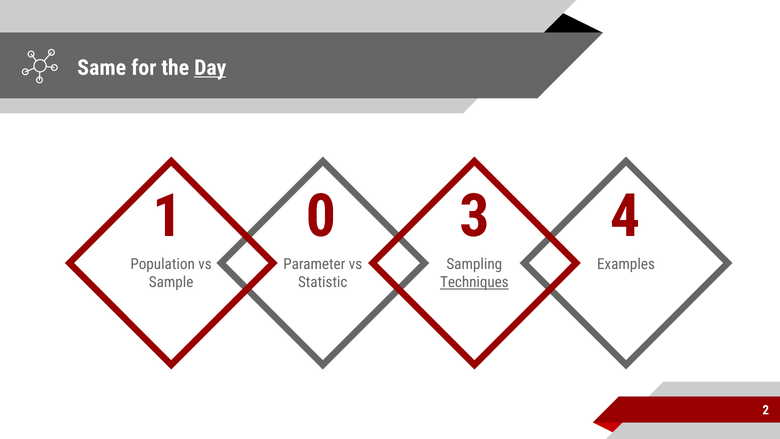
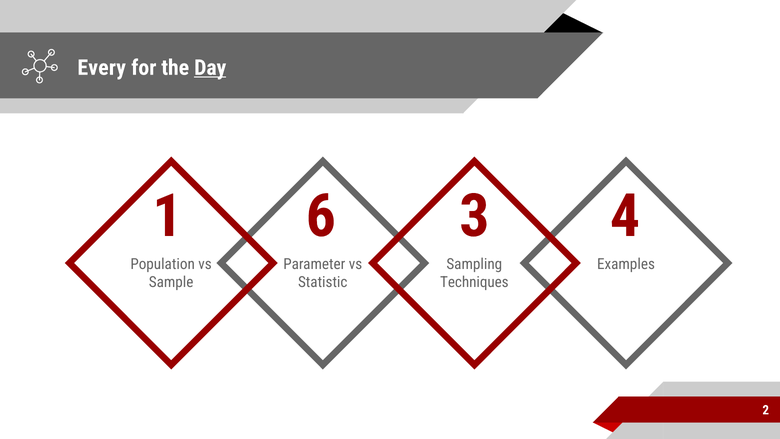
Same: Same -> Every
0: 0 -> 6
Techniques underline: present -> none
